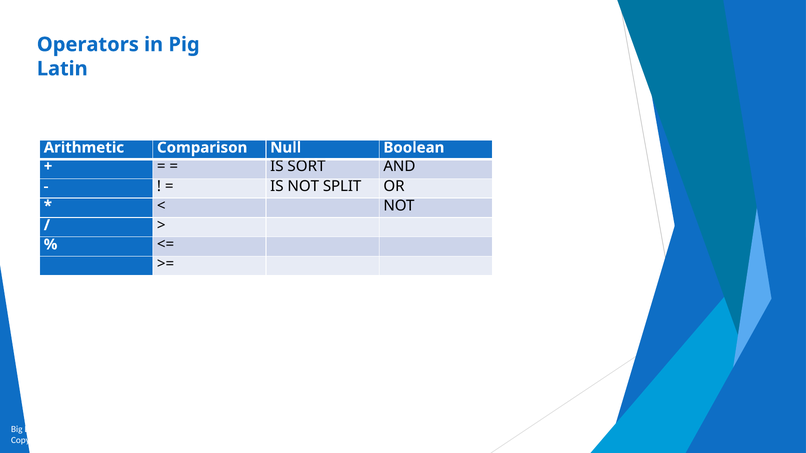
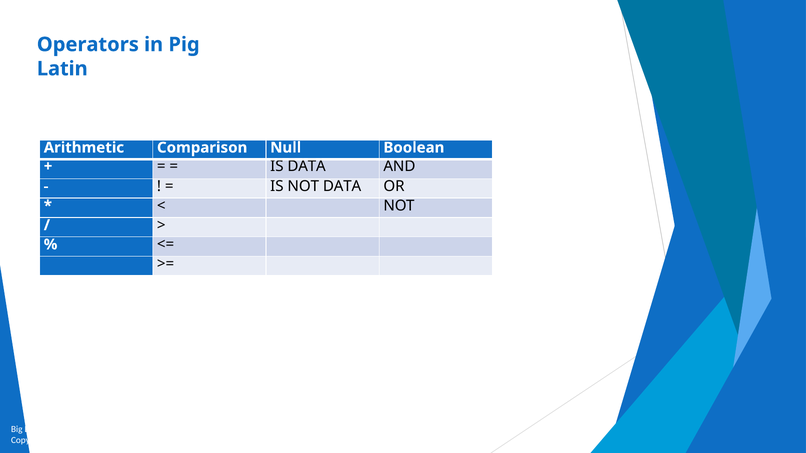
IS SORT: SORT -> DATA
NOT SPLIT: SPLIT -> DATA
